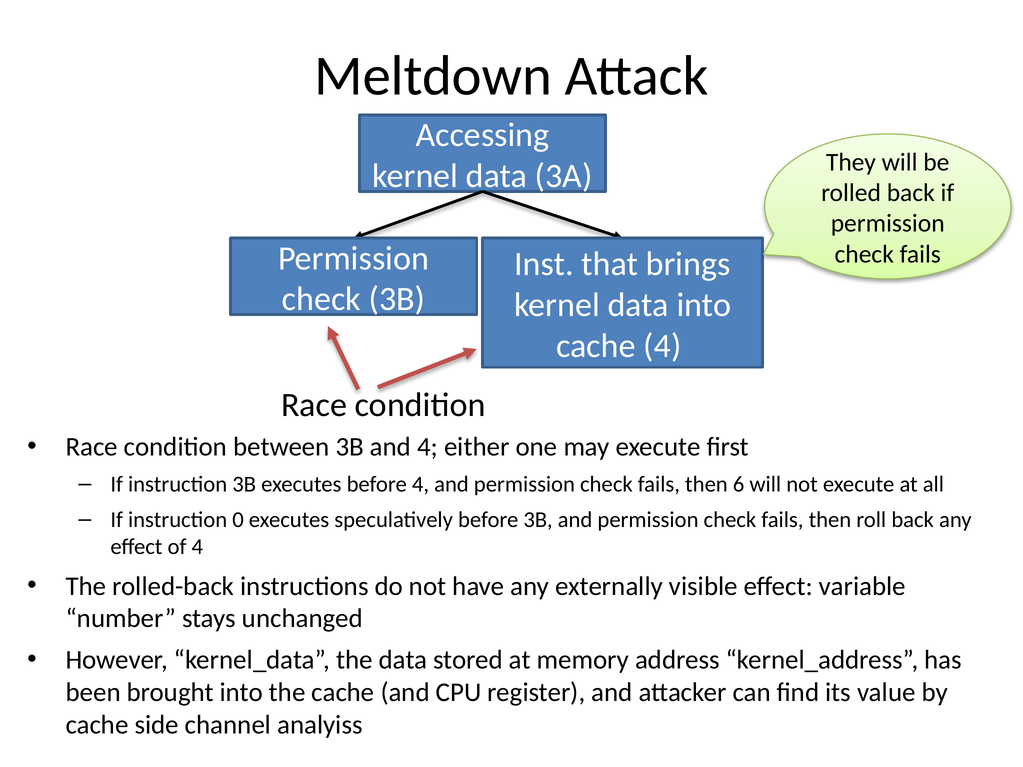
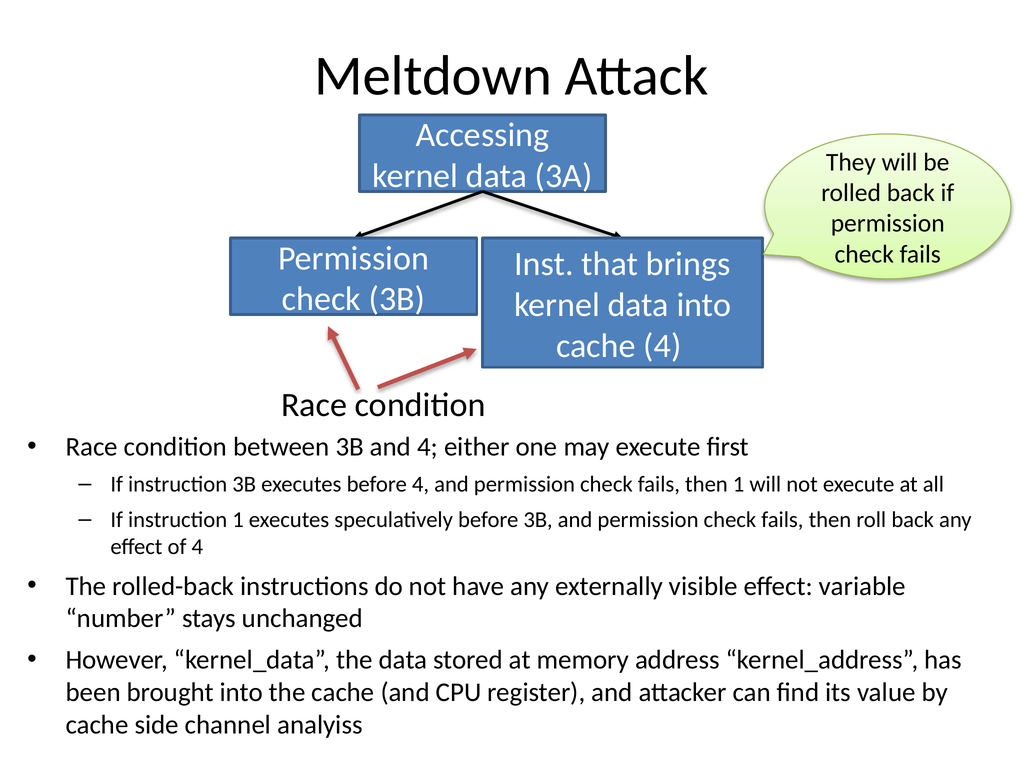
then 6: 6 -> 1
instruction 0: 0 -> 1
